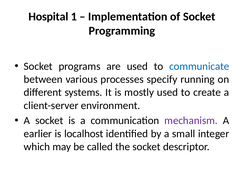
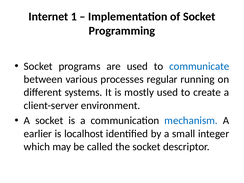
Hospital: Hospital -> Internet
specify: specify -> regular
mechanism colour: purple -> blue
